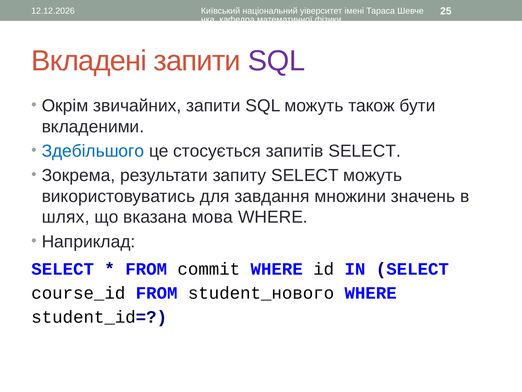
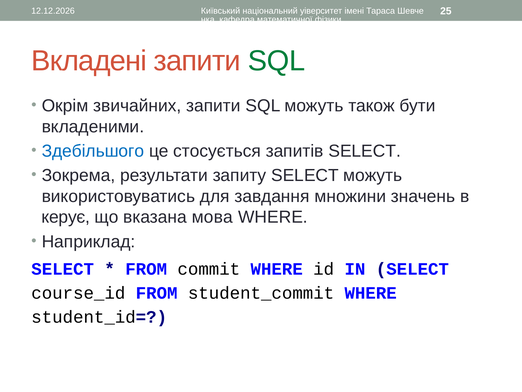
SQL at (277, 61) colour: purple -> green
шлях: шлях -> керує
student_нового: student_нового -> student_commit
